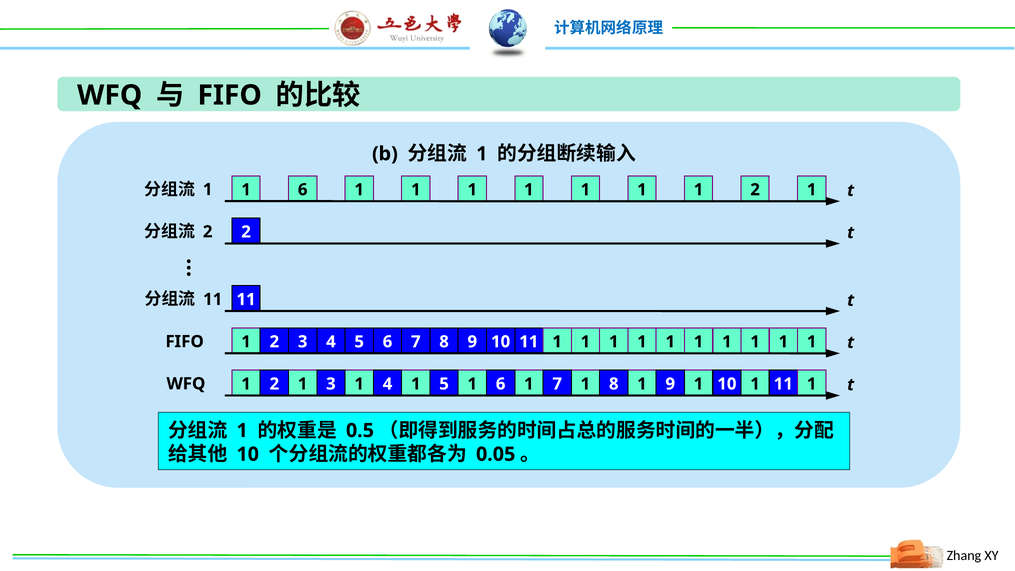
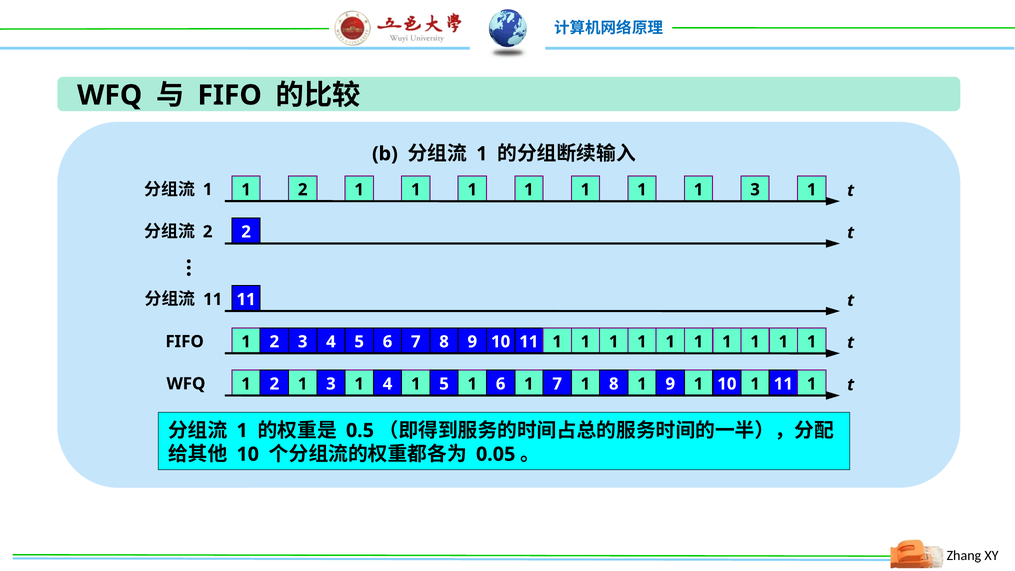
6 at (303, 190): 6 -> 2
2 at (755, 190): 2 -> 3
